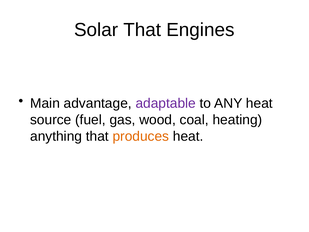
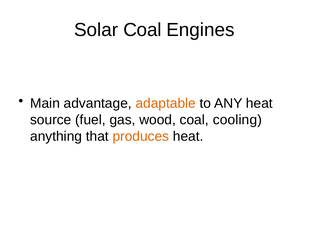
Solar That: That -> Coal
adaptable colour: purple -> orange
heating: heating -> cooling
